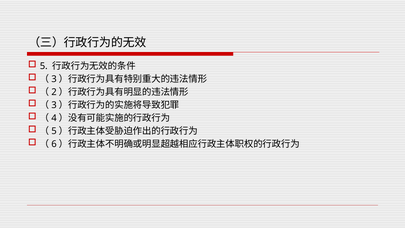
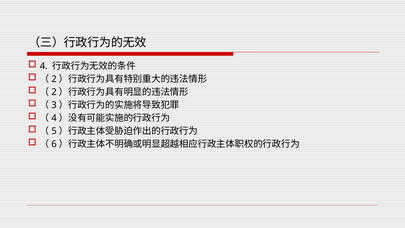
5 at (44, 66): 5 -> 4
3 at (54, 79): 3 -> 2
